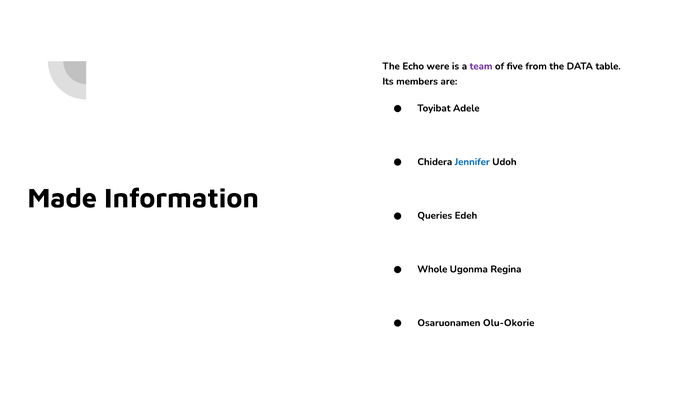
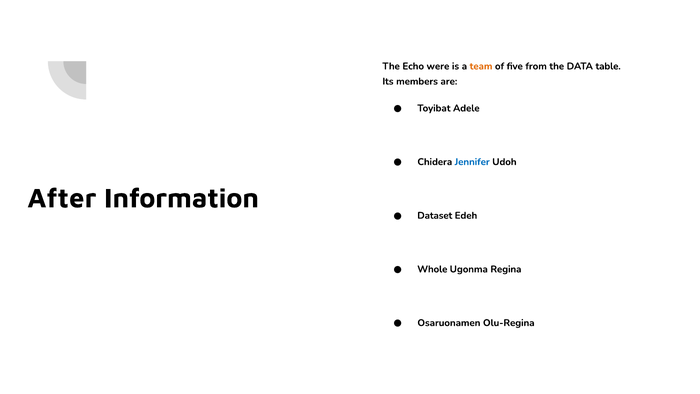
team colour: purple -> orange
Made: Made -> After
Queries: Queries -> Dataset
Olu-Okorie: Olu-Okorie -> Olu-Regina
